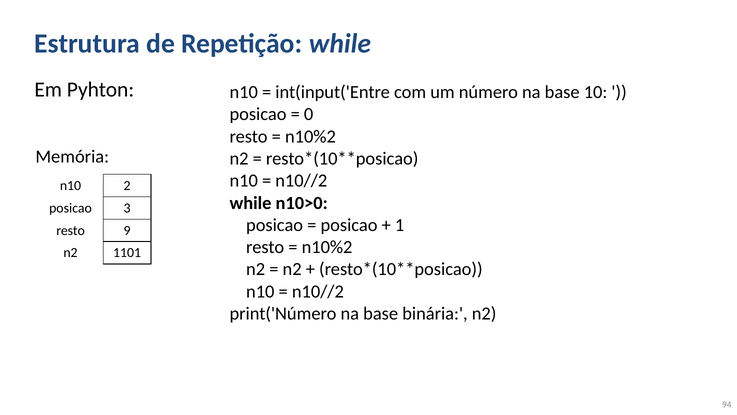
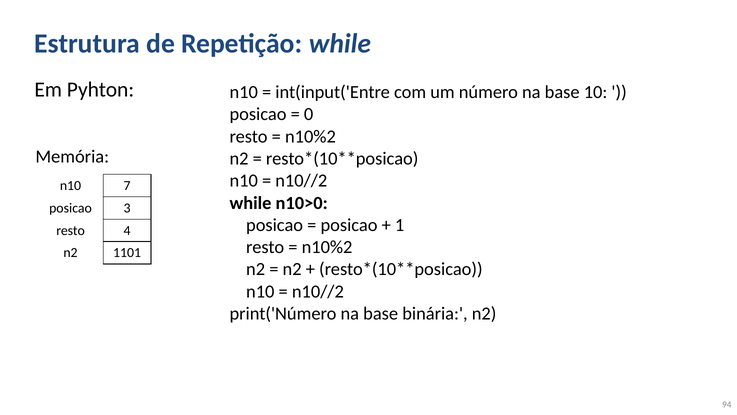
2: 2 -> 7
9: 9 -> 4
